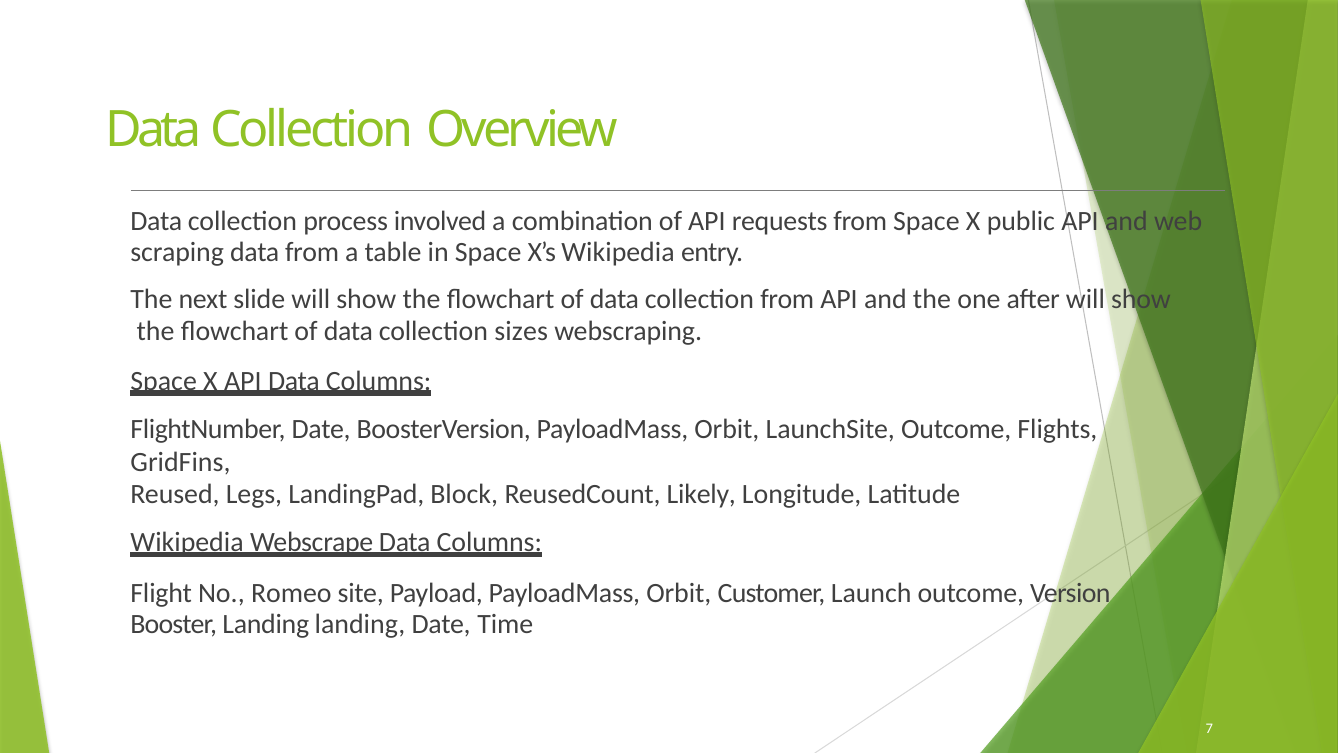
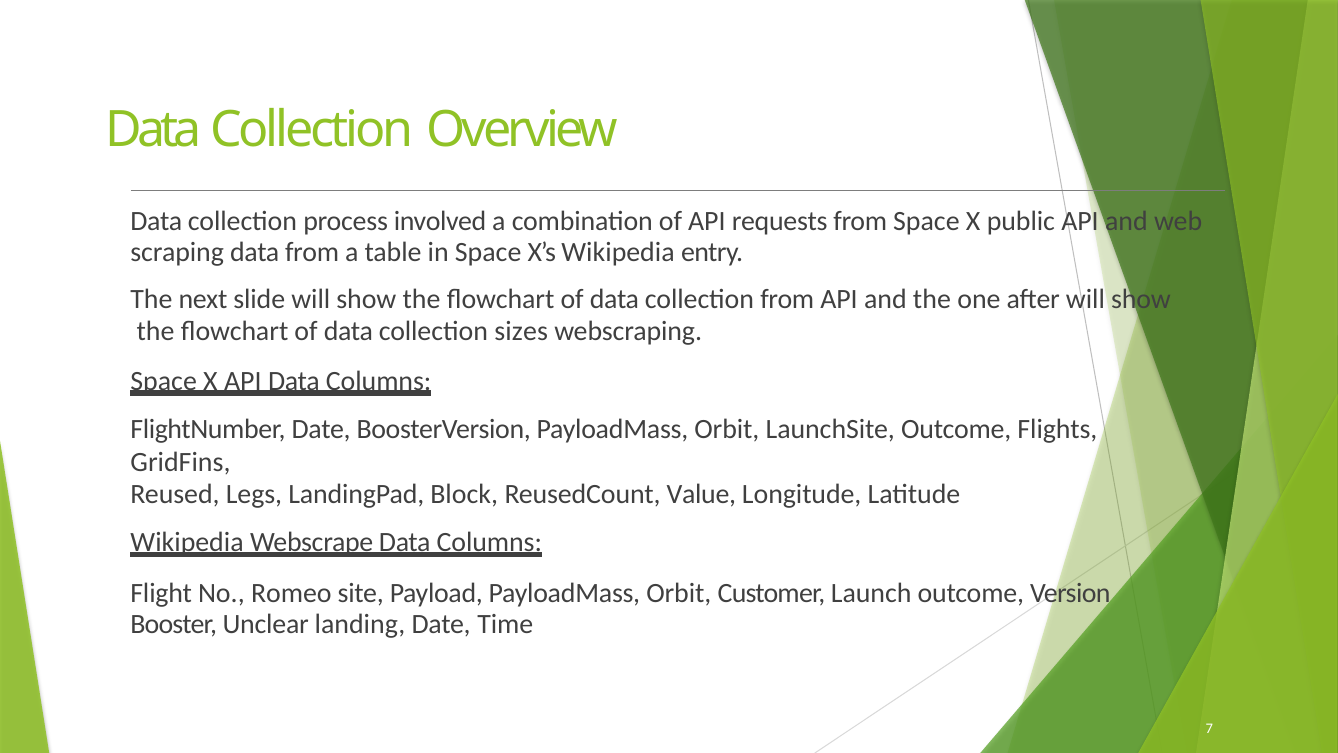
Likely: Likely -> Value
Booster Landing: Landing -> Unclear
